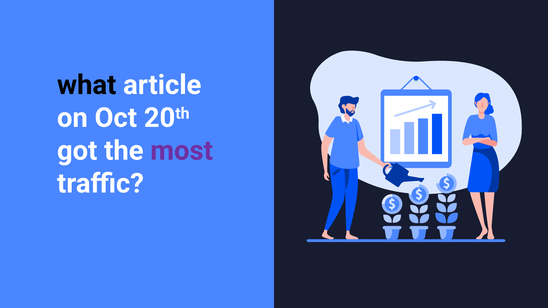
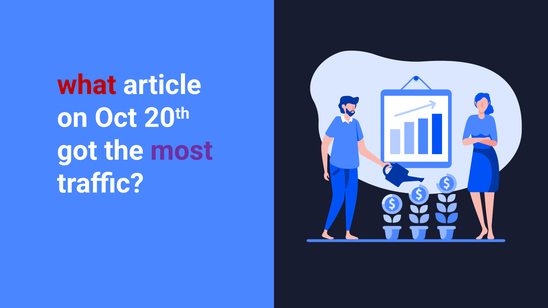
what colour: black -> red
